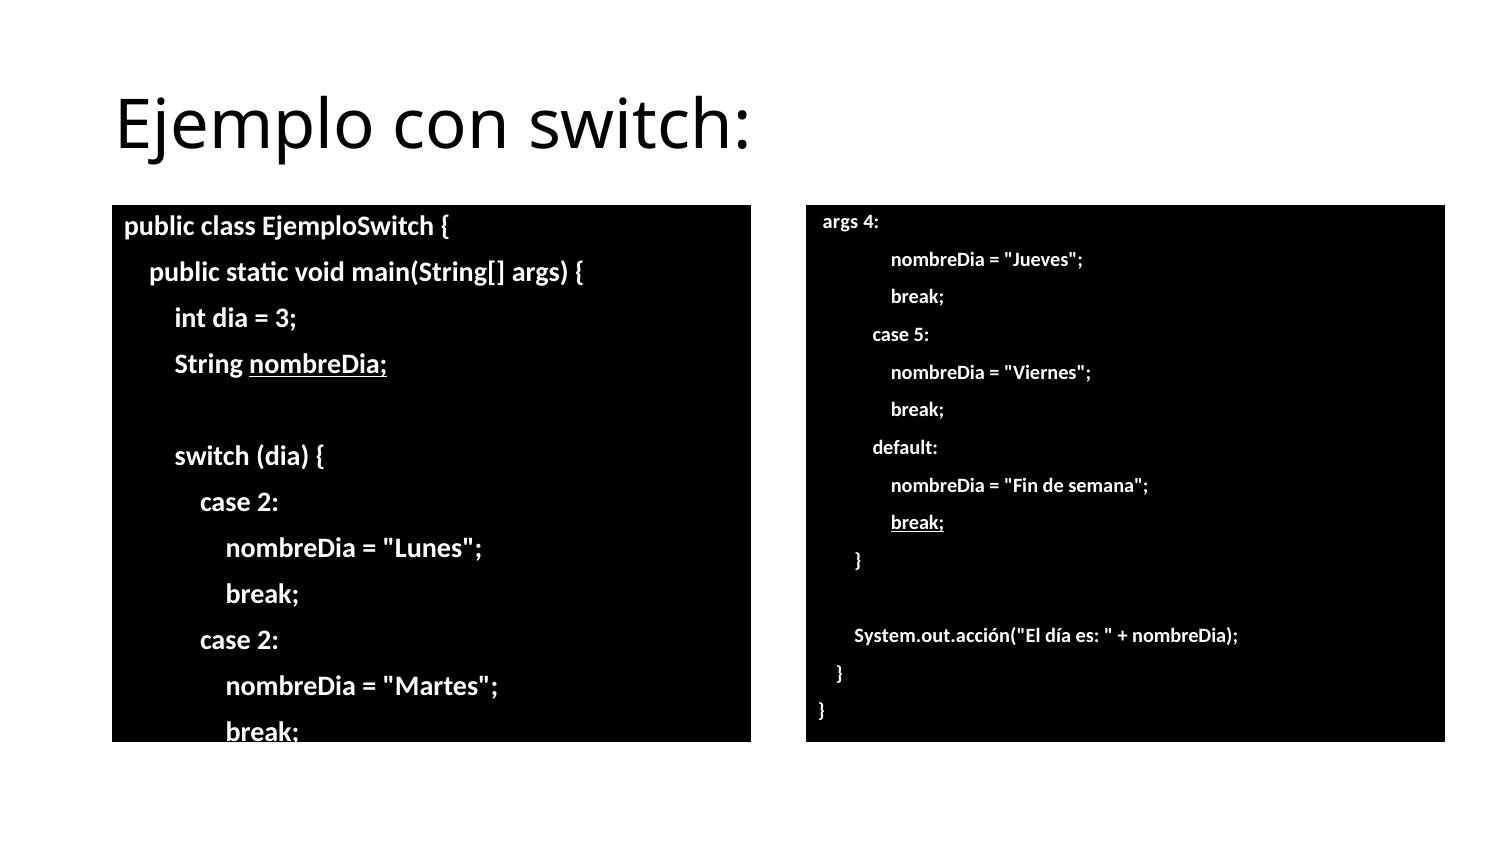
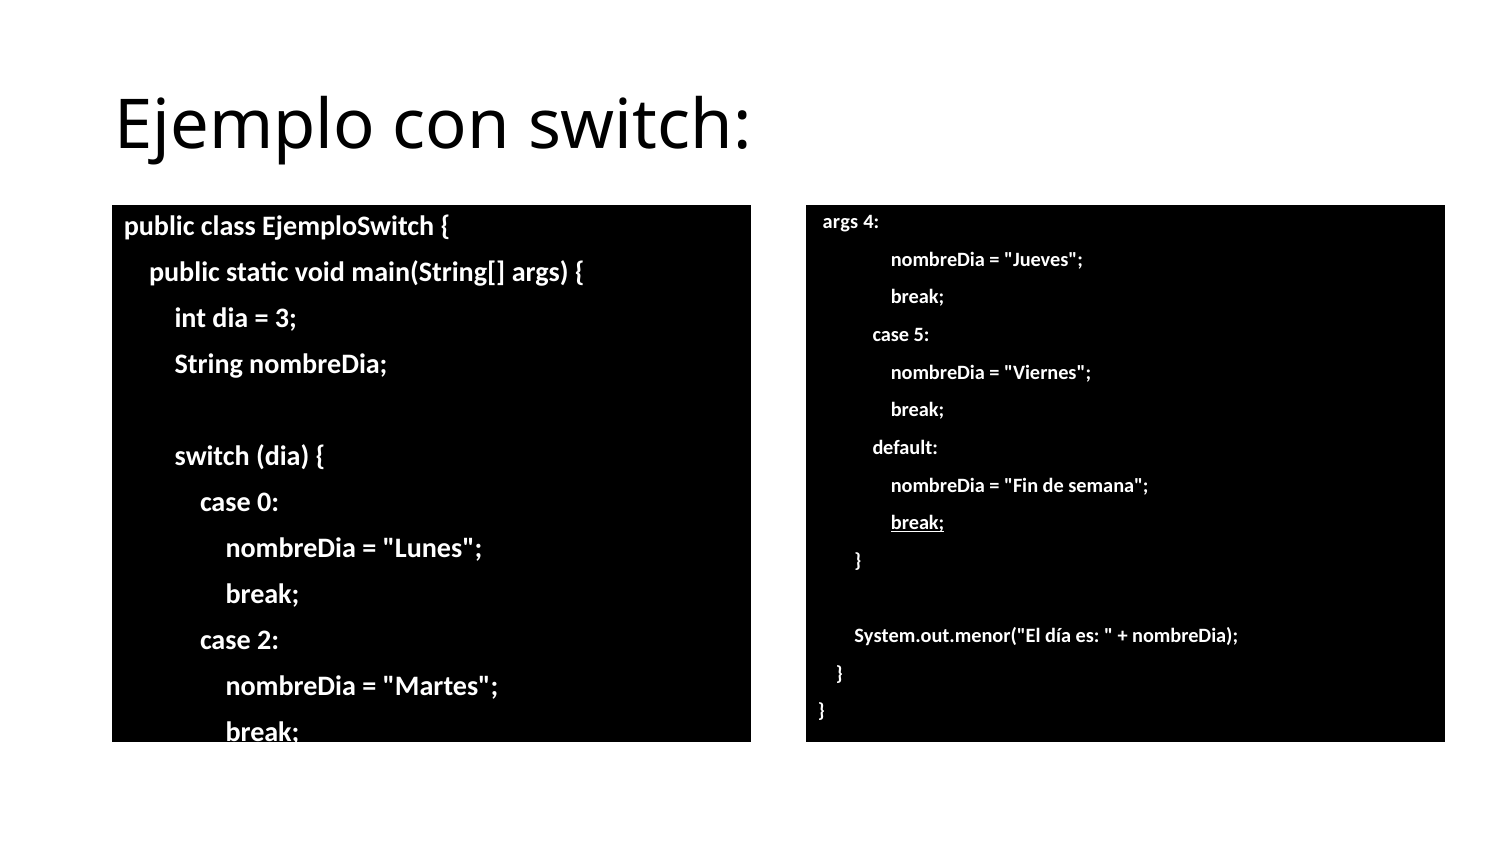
nombreDia at (318, 364) underline: present -> none
2 at (268, 503): 2 -> 0
System.out.acción("El: System.out.acción("El -> System.out.menor("El
